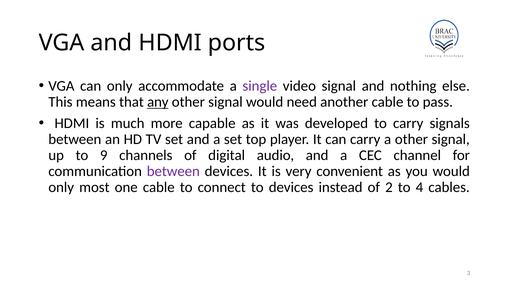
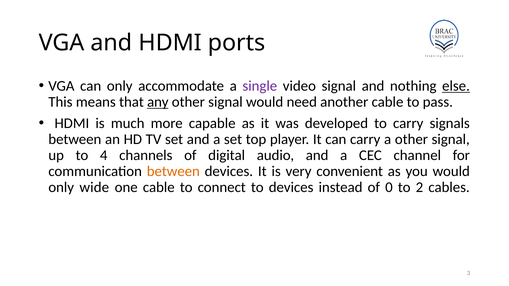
else underline: none -> present
9: 9 -> 4
between at (173, 171) colour: purple -> orange
most: most -> wide
2: 2 -> 0
4: 4 -> 2
